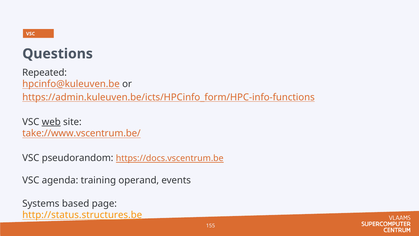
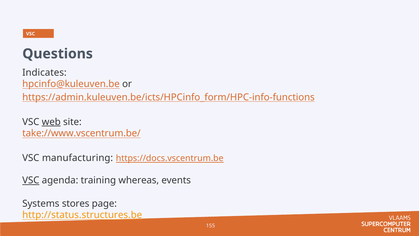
Repeated: Repeated -> Indicates
pseudorandom: pseudorandom -> manufacturing
VSC at (31, 180) underline: none -> present
operand: operand -> whereas
based: based -> stores
